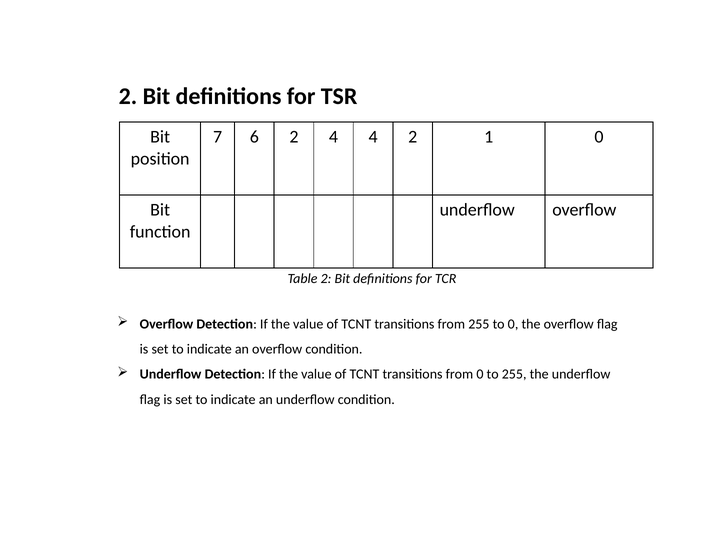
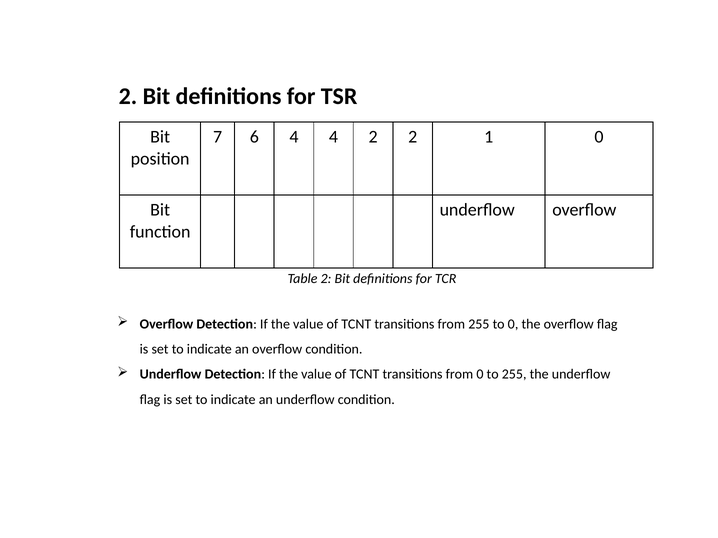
6 2: 2 -> 4
4 4: 4 -> 2
